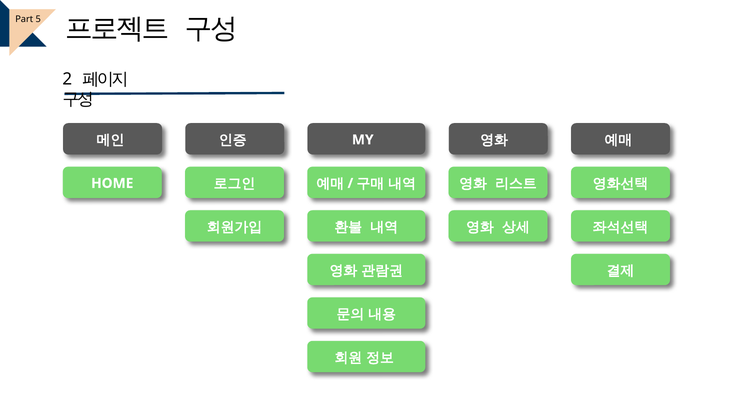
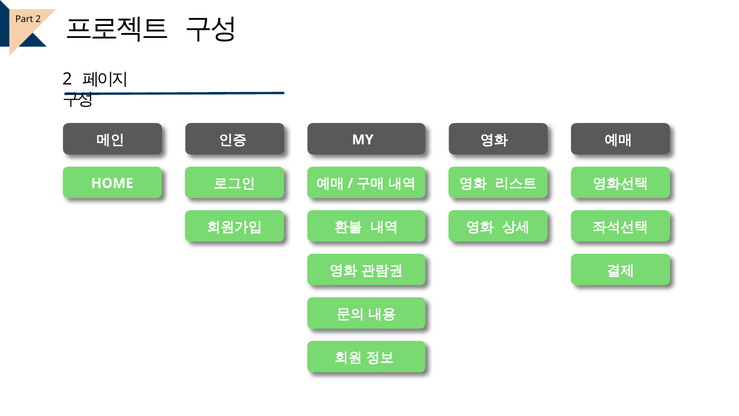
Part 5: 5 -> 2
